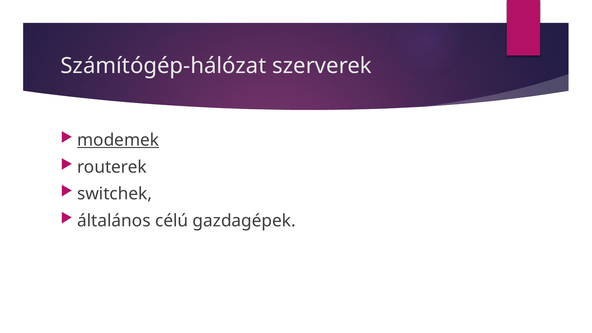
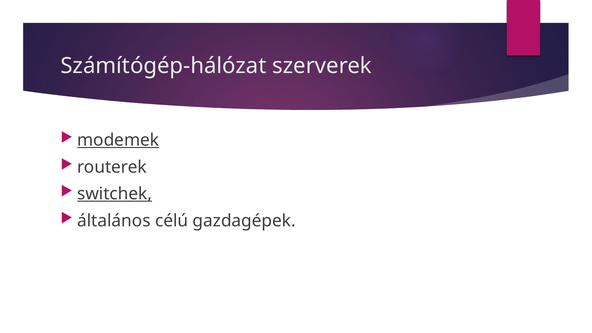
switchek underline: none -> present
